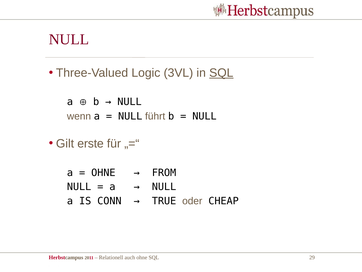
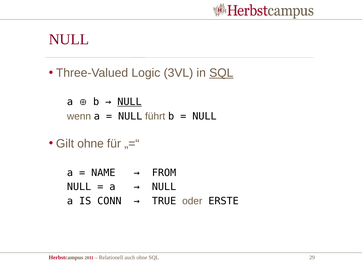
NULL at (130, 102) underline: none -> present
Gilt erste: erste -> ohne
OHNE at (103, 172): OHNE -> NAME
CHEAP: CHEAP -> ERSTE
